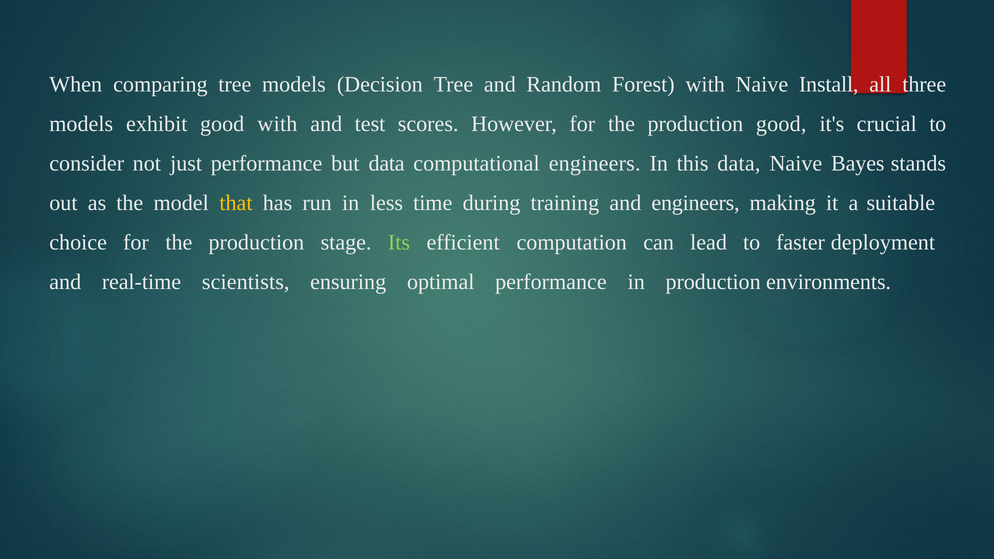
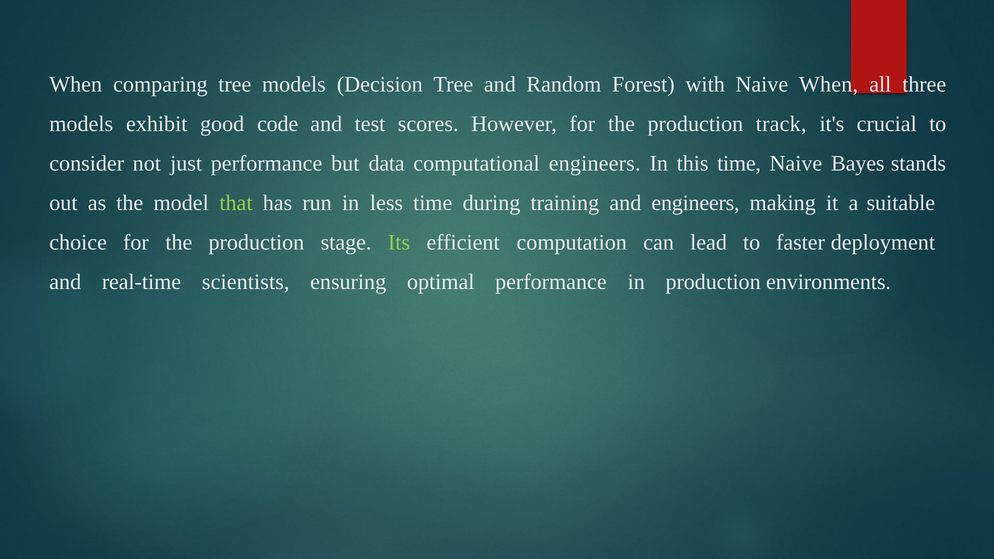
Naive Install: Install -> When
good with: with -> code
production good: good -> track
this data: data -> time
that colour: yellow -> light green
